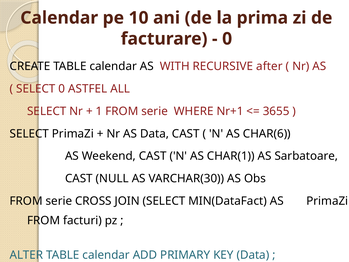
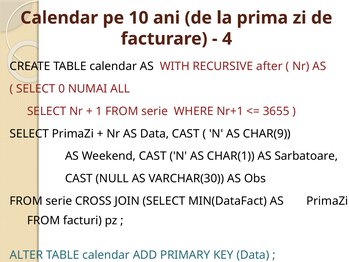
0 at (227, 39): 0 -> 4
ASTFEL: ASTFEL -> NUMAI
CHAR(6: CHAR(6 -> CHAR(9
